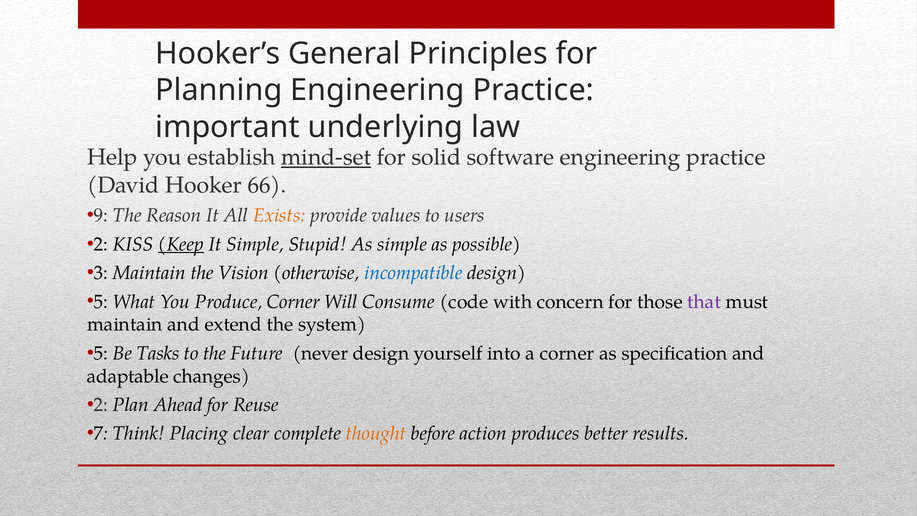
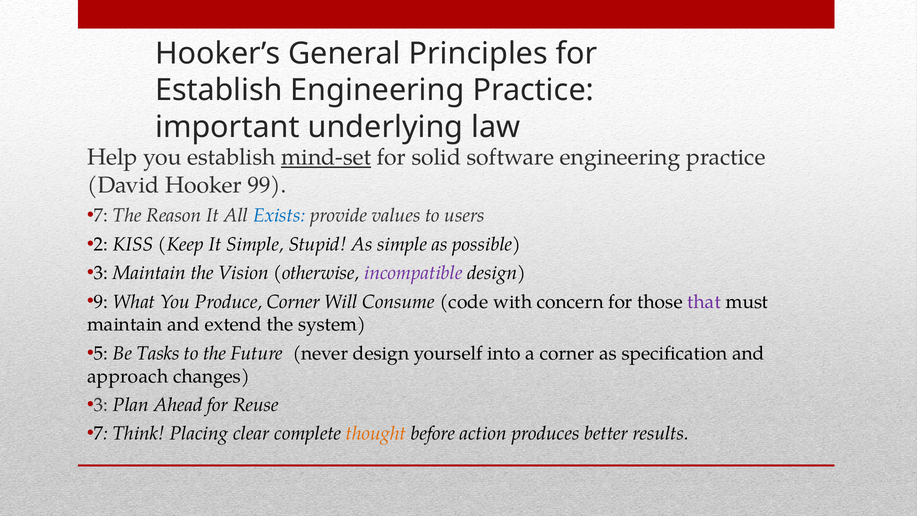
Planning at (219, 90): Planning -> Establish
66: 66 -> 99
9 at (101, 216): 9 -> 7
Exists colour: orange -> blue
Keep underline: present -> none
incompatible colour: blue -> purple
5 at (101, 302): 5 -> 9
adaptable: adaptable -> approach
2 at (101, 405): 2 -> 3
